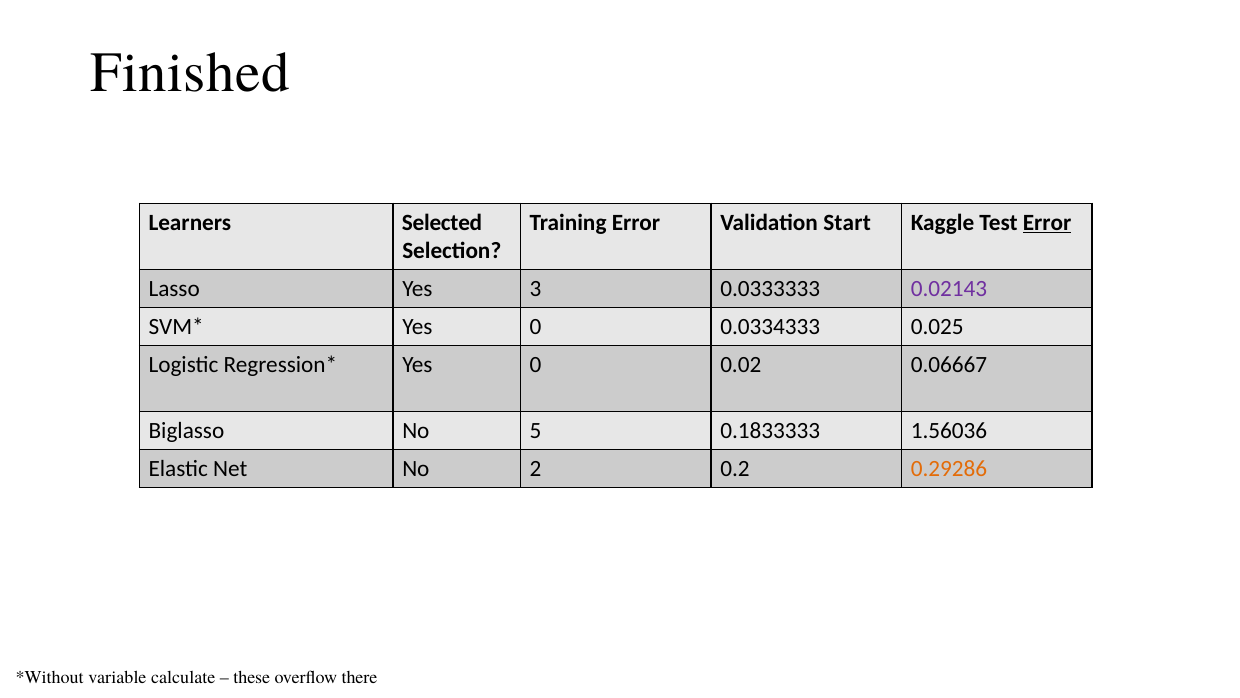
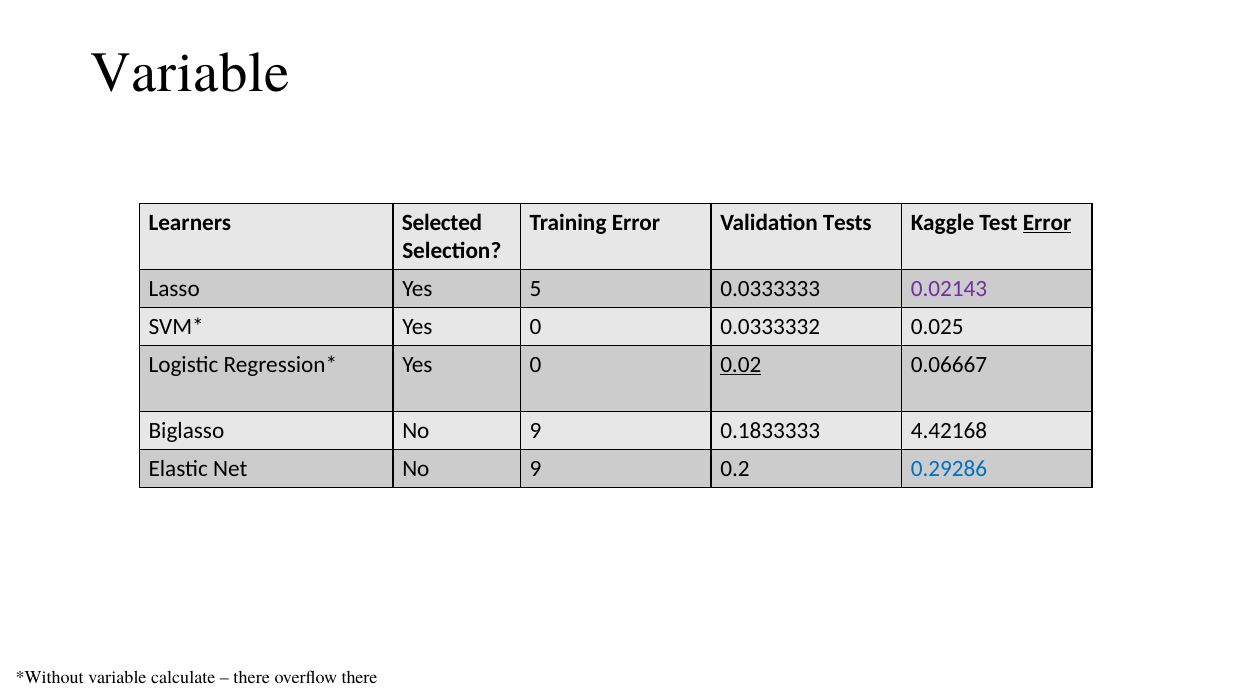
Finished at (190, 72): Finished -> Variable
Start: Start -> Tests
3: 3 -> 5
0.0334333: 0.0334333 -> 0.0333332
0.02 underline: none -> present
Biglasso No 5: 5 -> 9
1.56036: 1.56036 -> 4.42168
Net No 2: 2 -> 9
0.29286 colour: orange -> blue
these at (252, 677): these -> there
